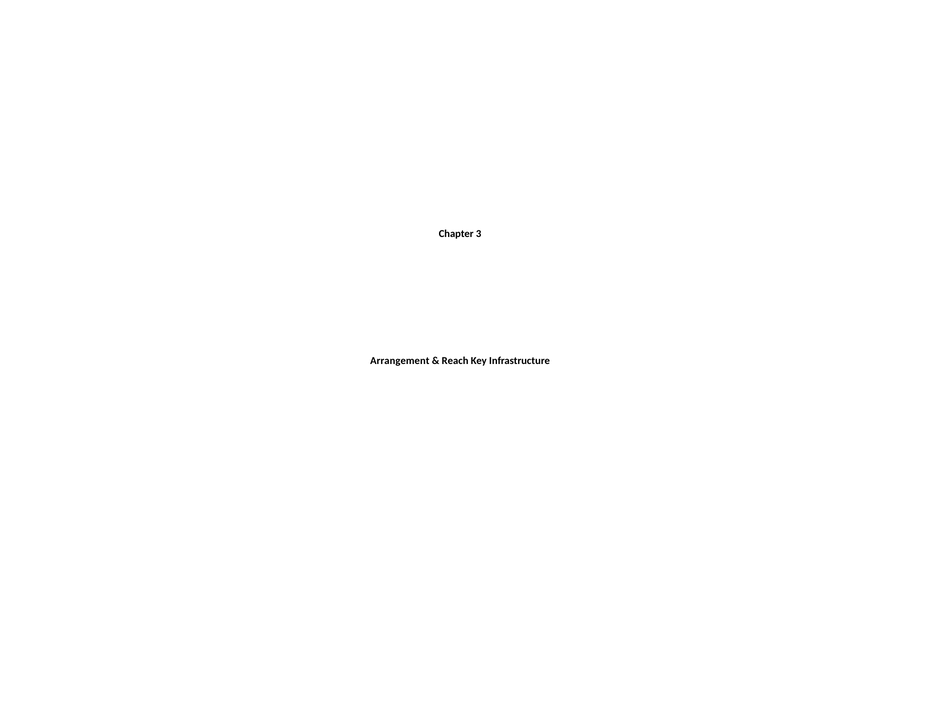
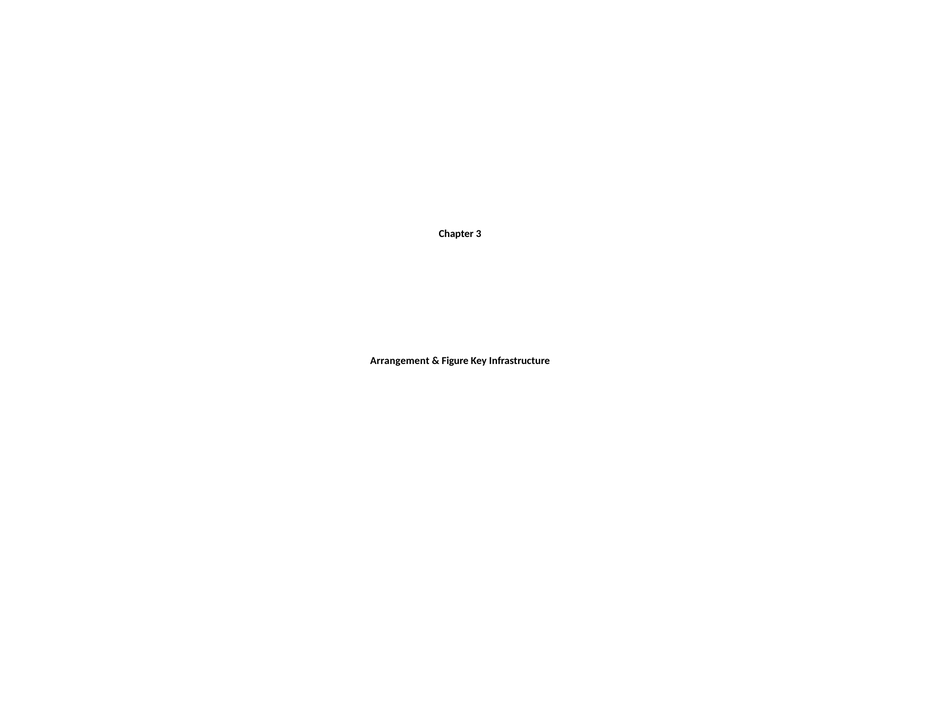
Reach: Reach -> Figure
